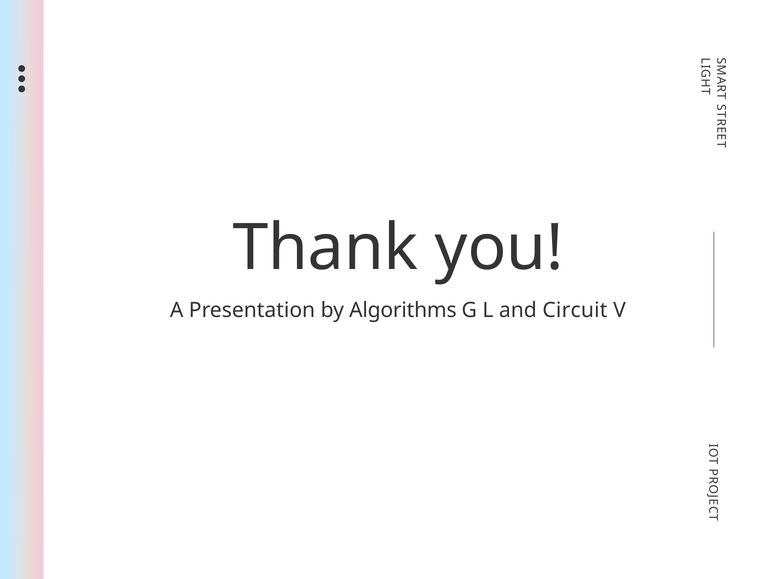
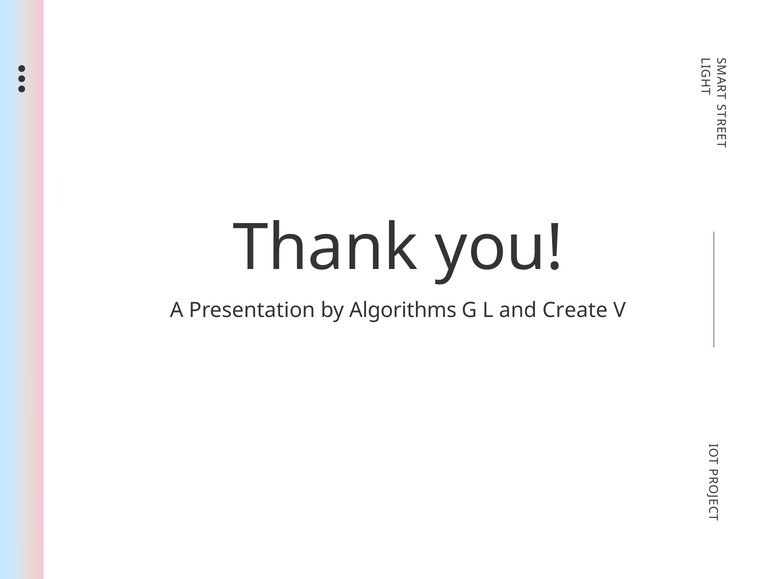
Circuit: Circuit -> Create
